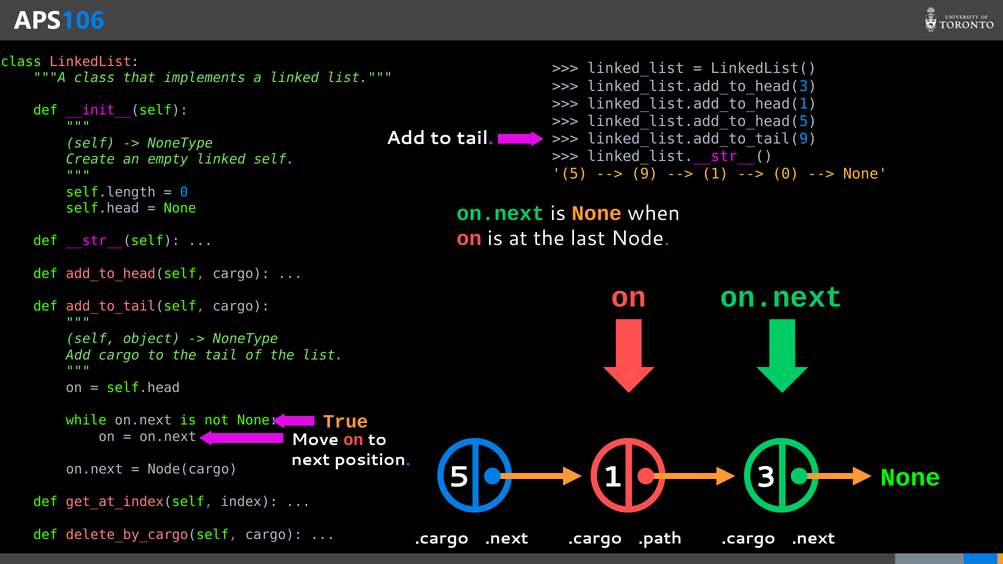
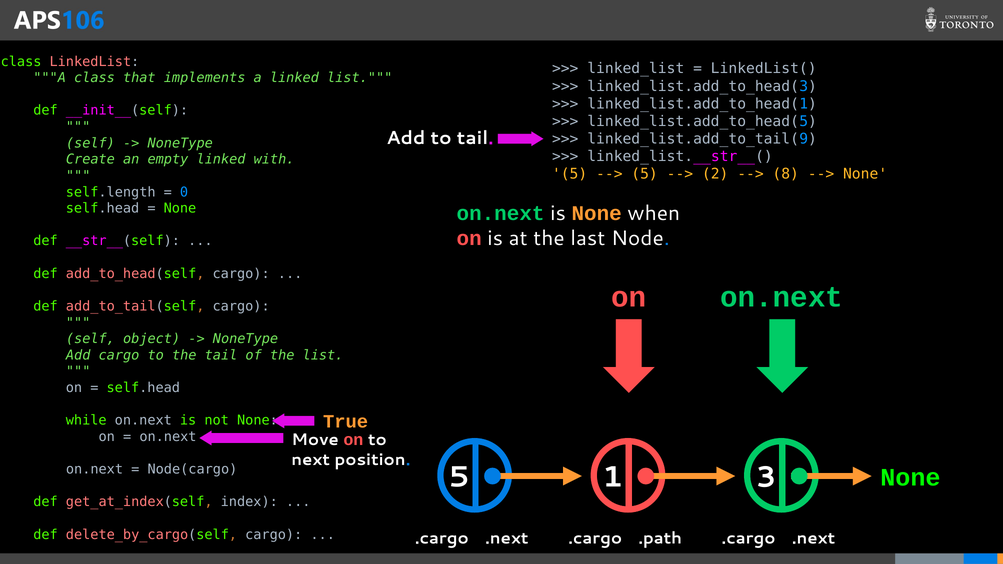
linked self: self -> with
9 at (645, 174): 9 -> 5
1 at (715, 174): 1 -> 2
0 at (786, 174): 0 -> 8
